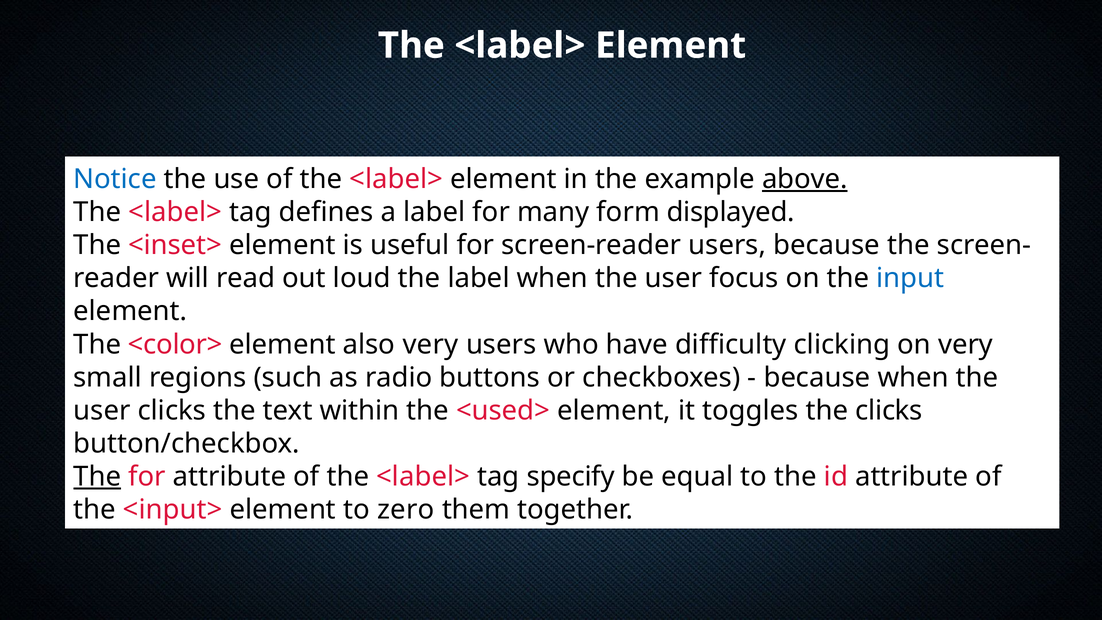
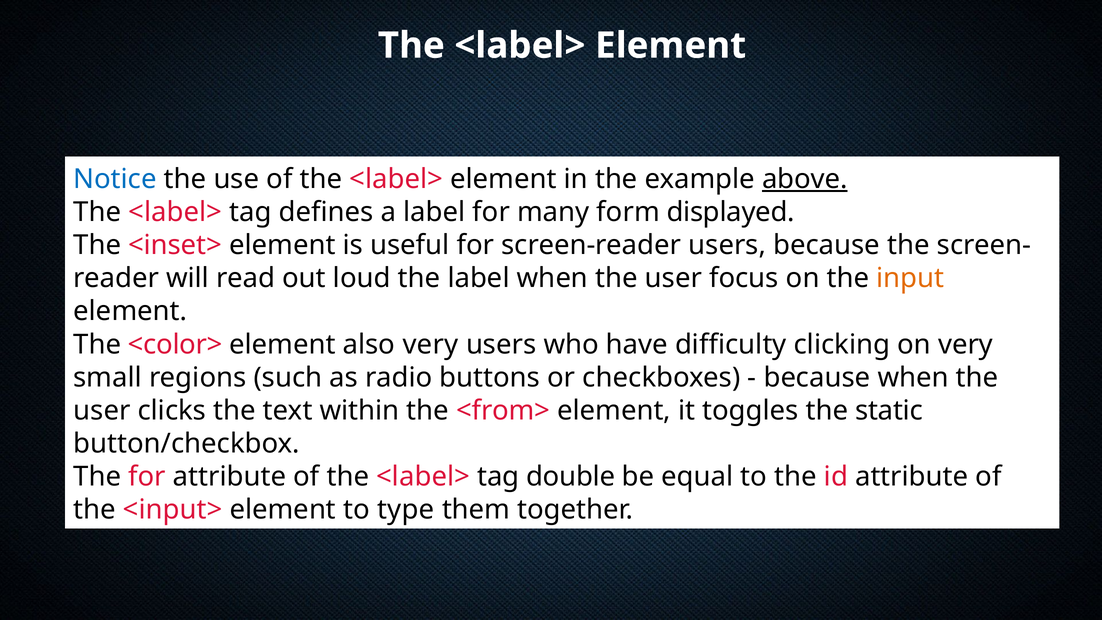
input colour: blue -> orange
<used>: <used> -> <from>
the clicks: clicks -> static
The at (97, 477) underline: present -> none
specify: specify -> double
zero: zero -> type
